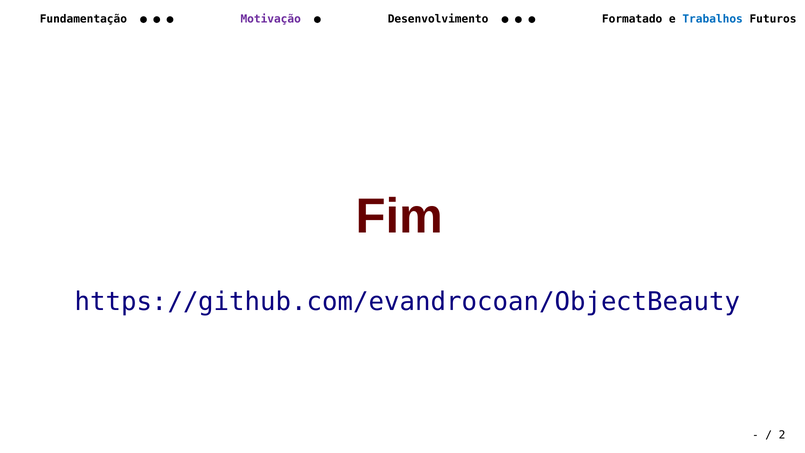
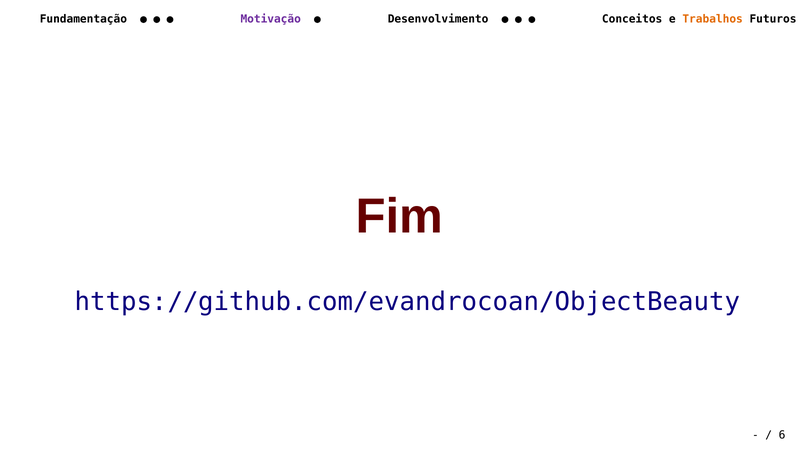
Formatado: Formatado -> Conceitos
Trabalhos colour: blue -> orange
2: 2 -> 6
